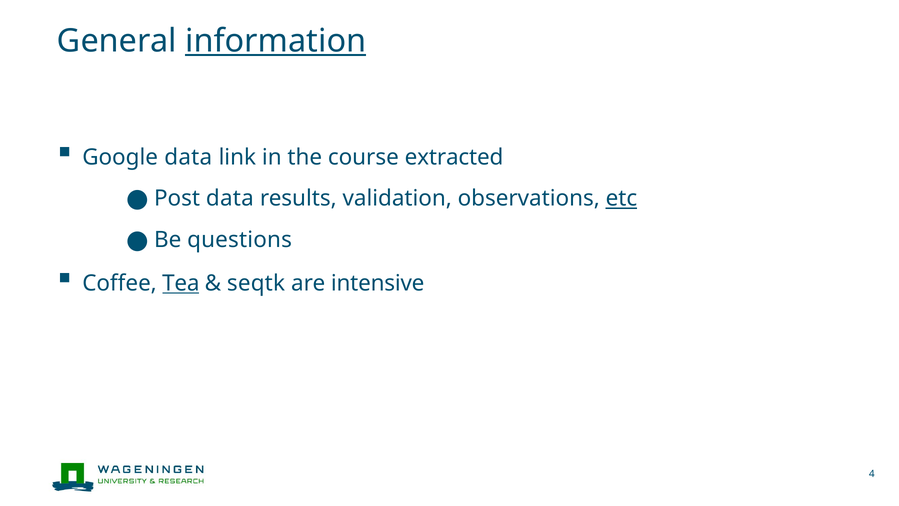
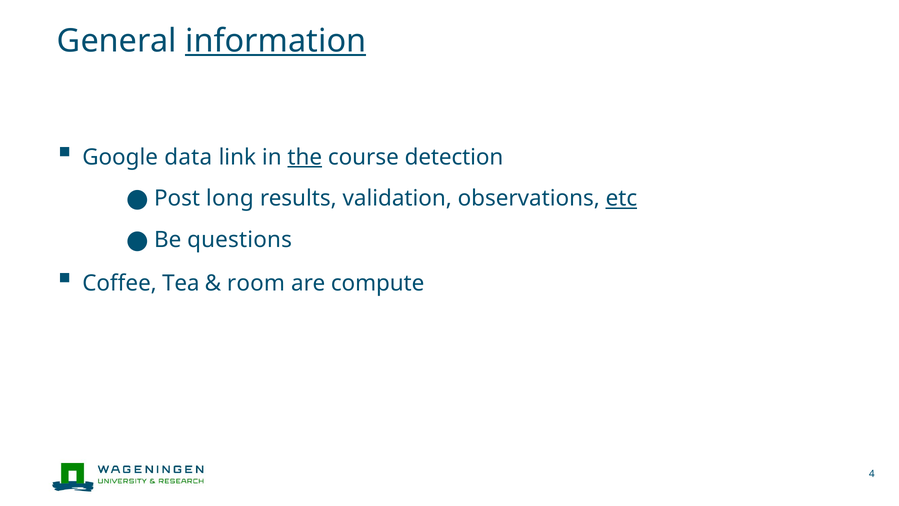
the underline: none -> present
extracted: extracted -> detection
Post data: data -> long
Tea underline: present -> none
seqtk: seqtk -> room
intensive: intensive -> compute
